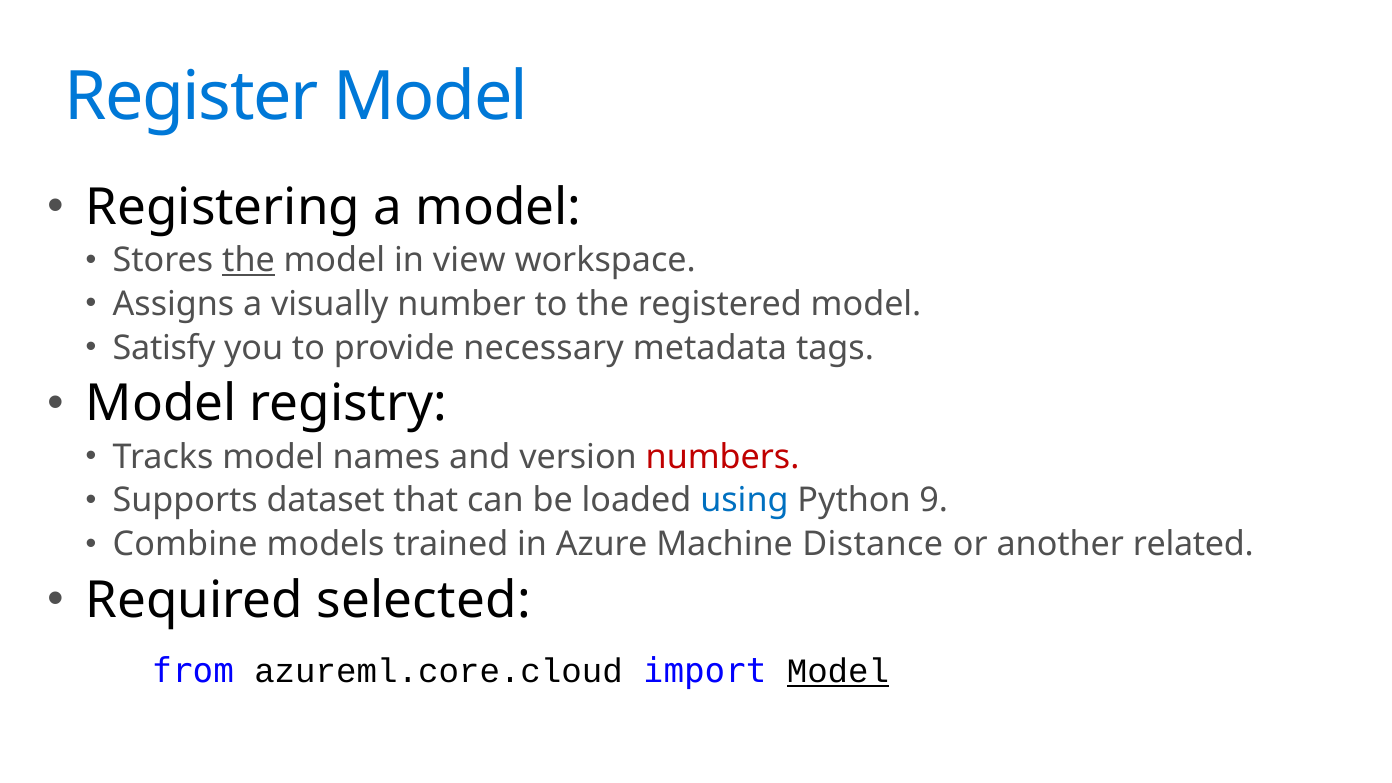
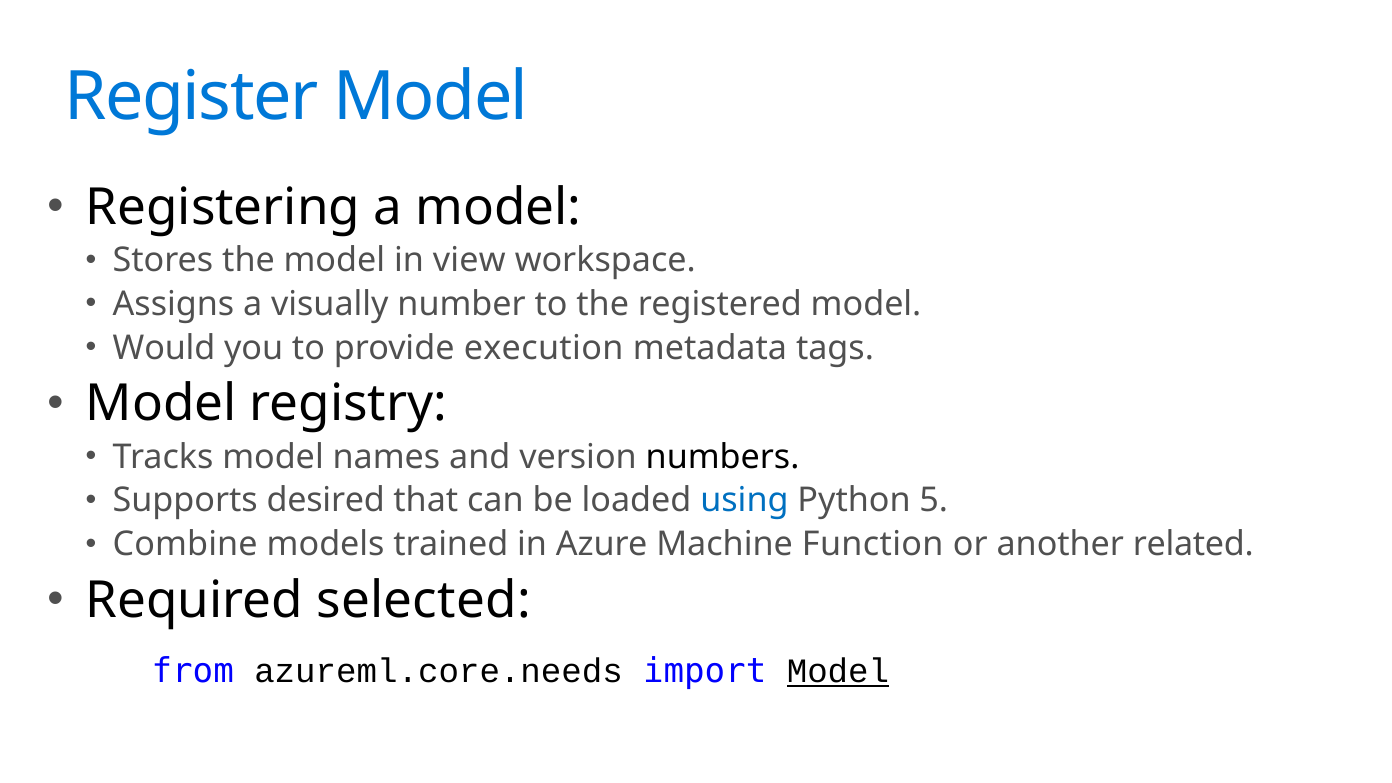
the at (249, 260) underline: present -> none
Satisfy: Satisfy -> Would
necessary: necessary -> execution
numbers colour: red -> black
dataset: dataset -> desired
9: 9 -> 5
Distance: Distance -> Function
azureml.core.cloud: azureml.core.cloud -> azureml.core.needs
